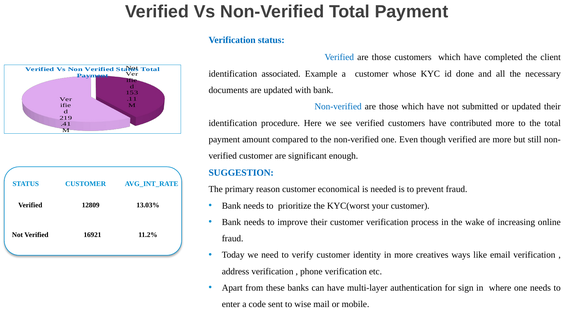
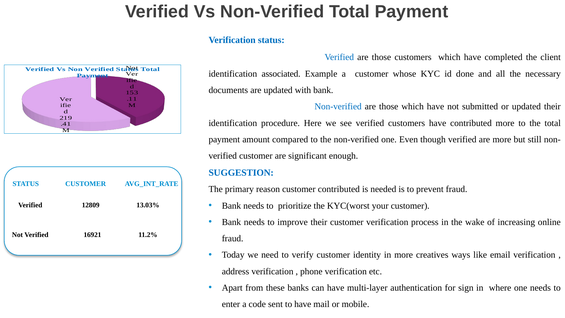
customer economical: economical -> contributed
to wise: wise -> have
